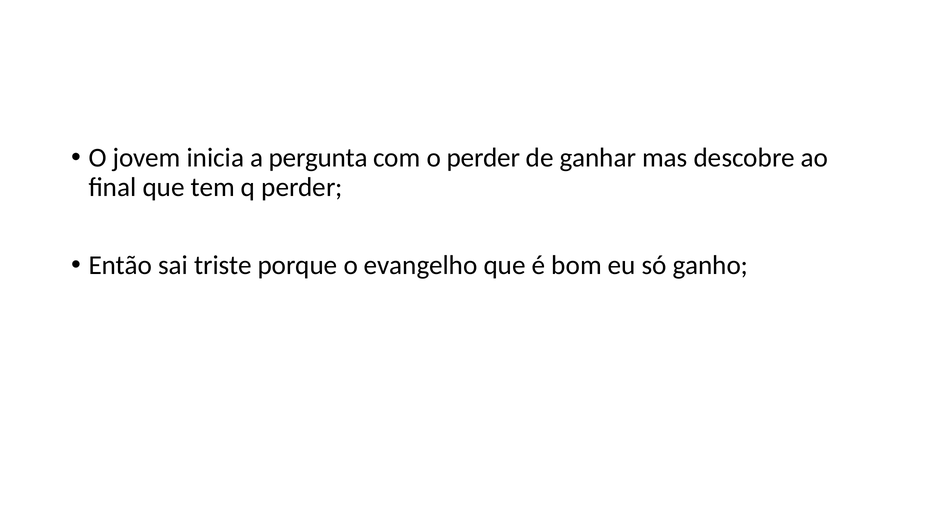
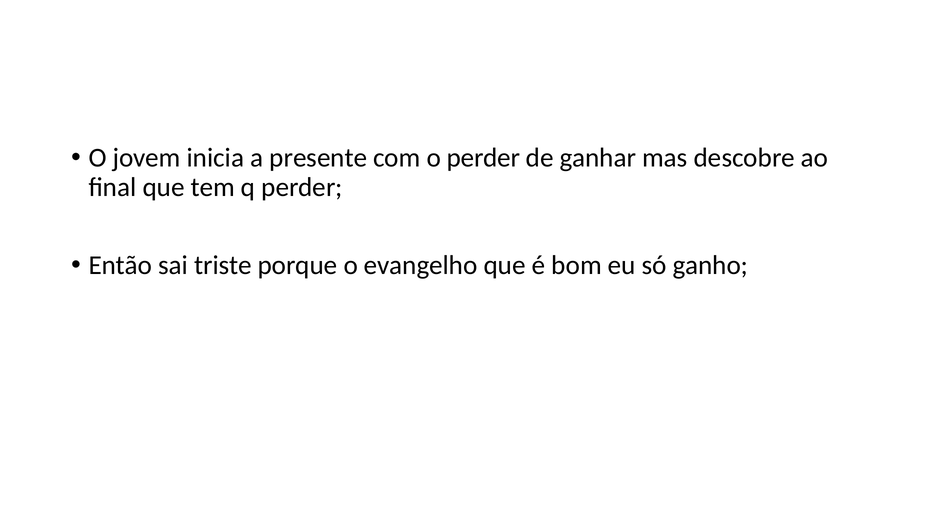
pergunta: pergunta -> presente
